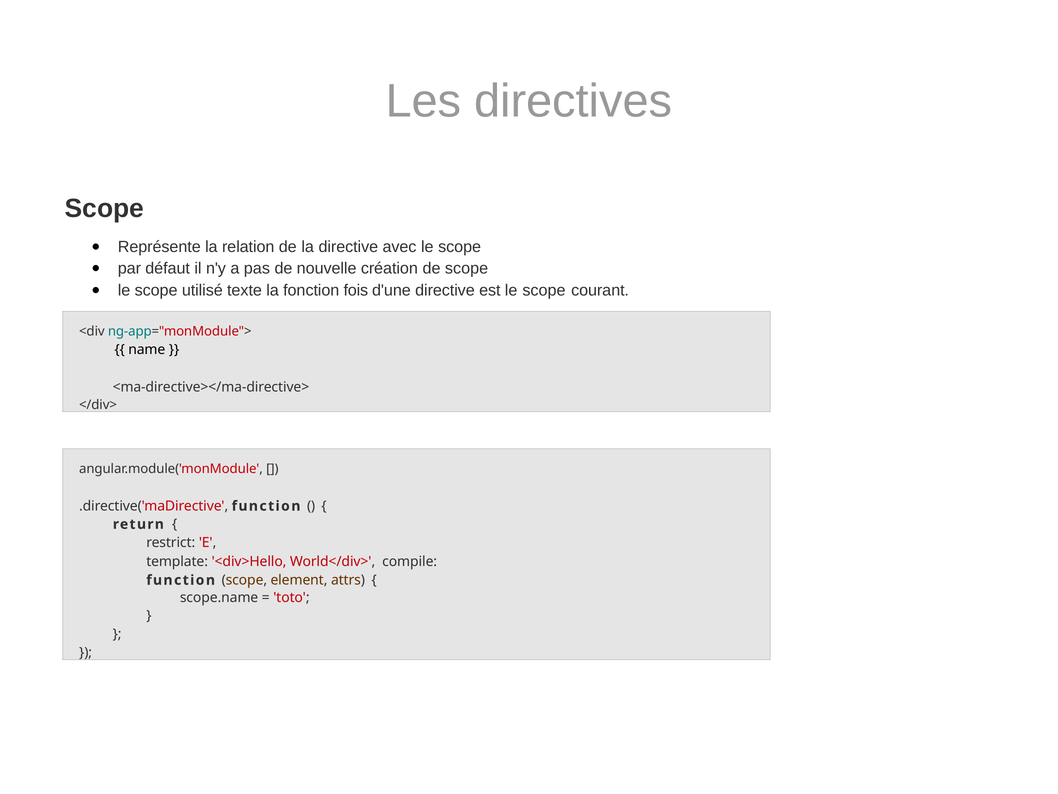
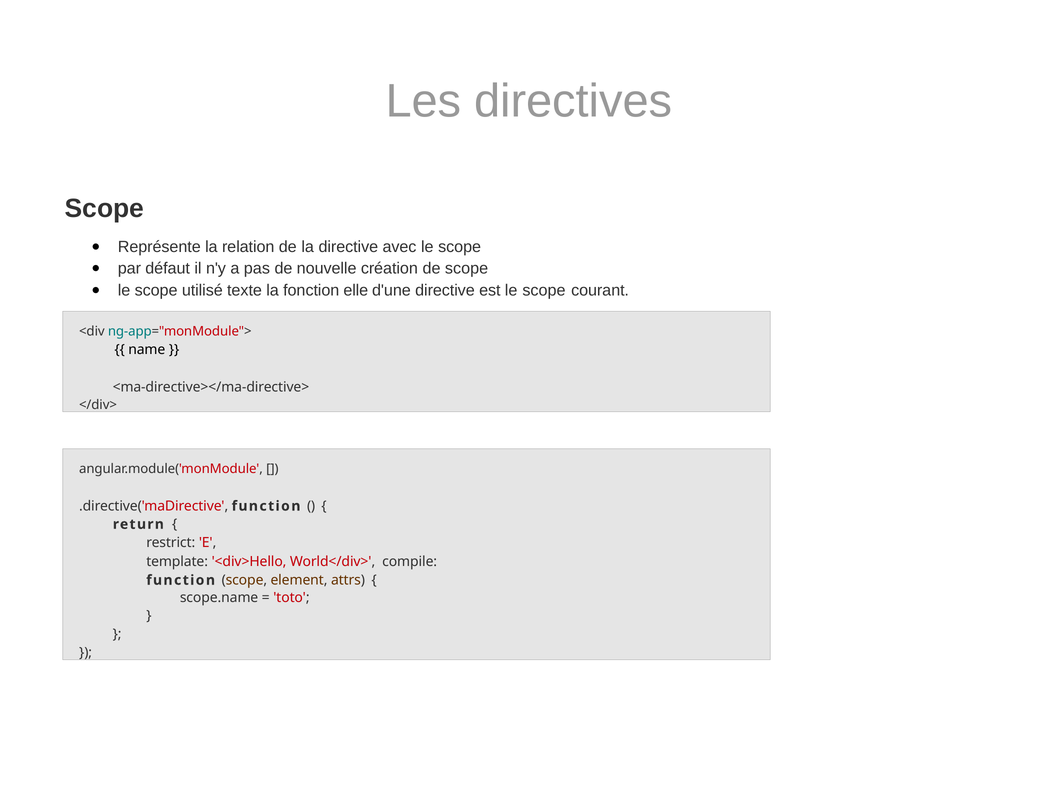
fois: fois -> elle
